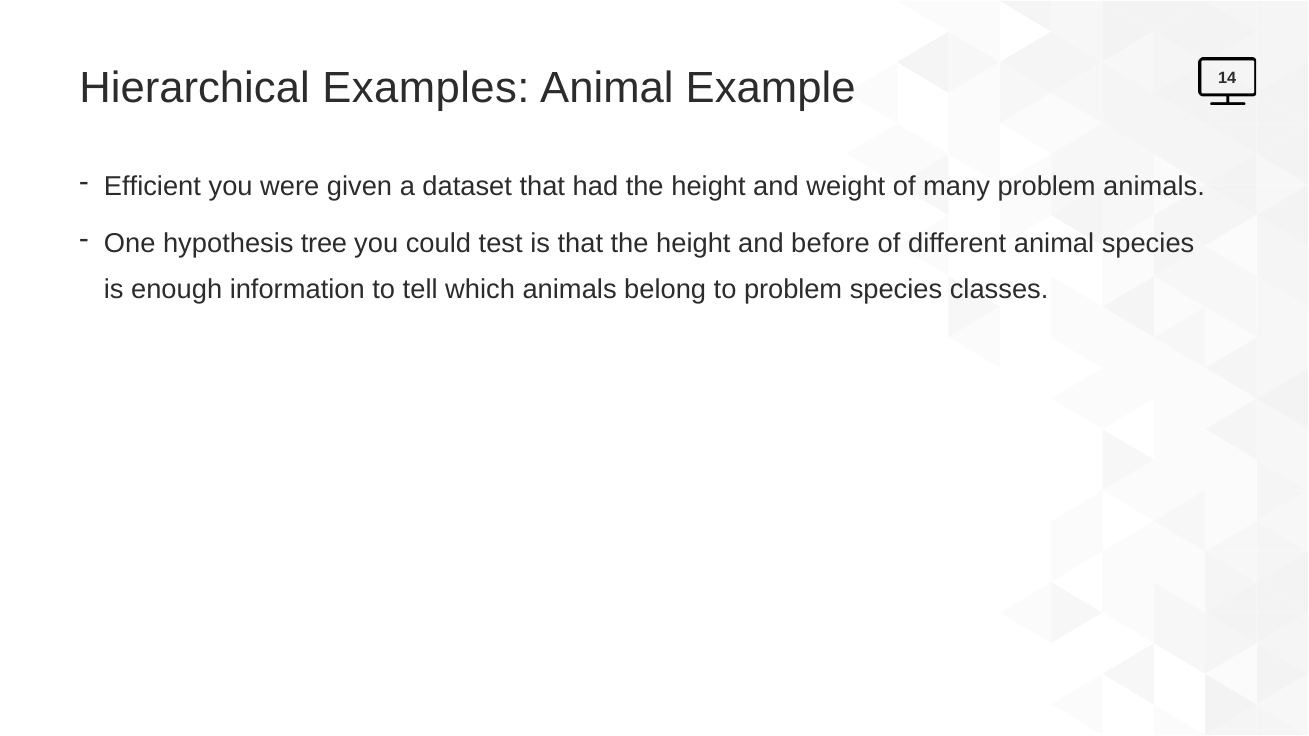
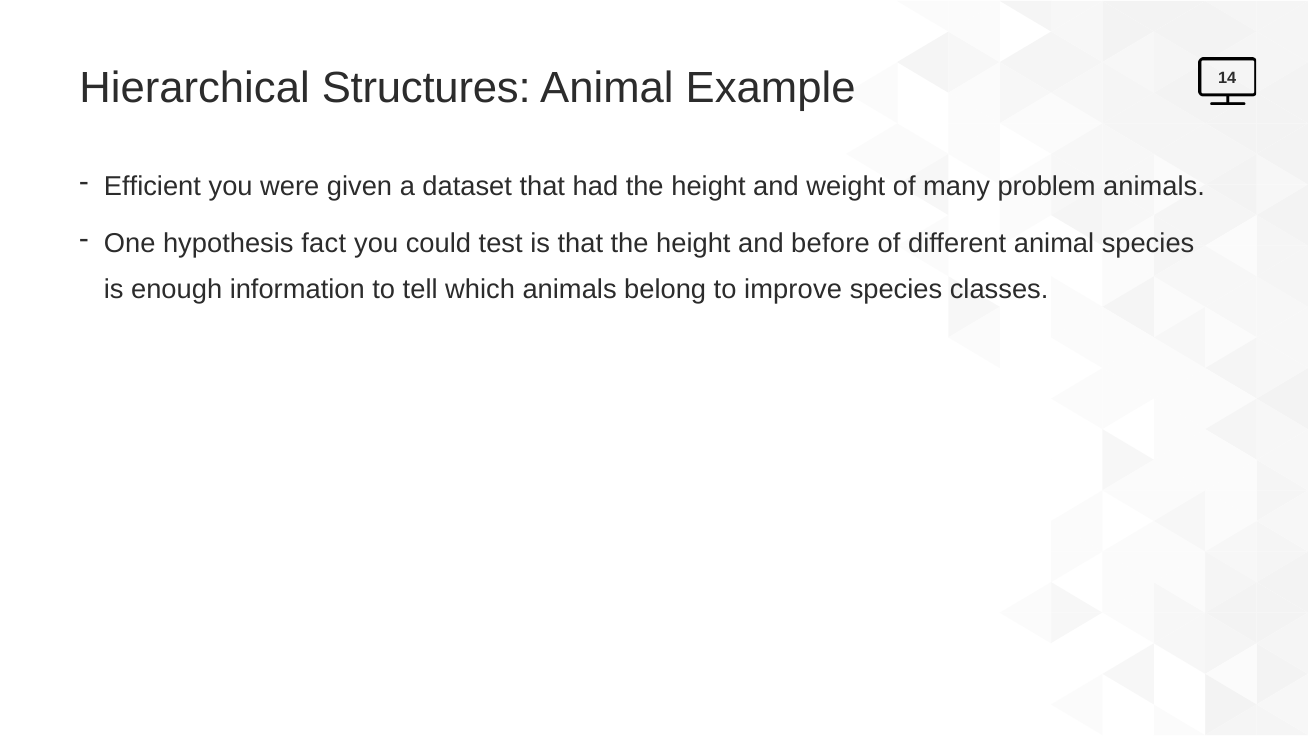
Examples: Examples -> Structures
tree: tree -> fact
to problem: problem -> improve
